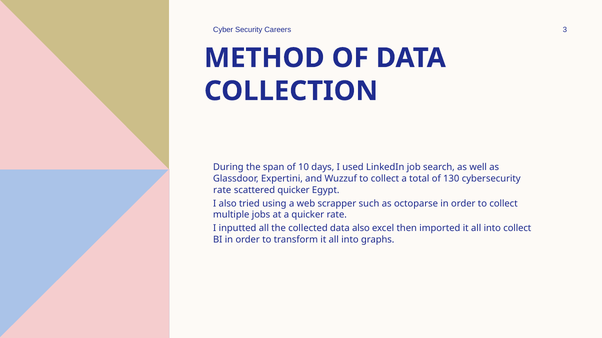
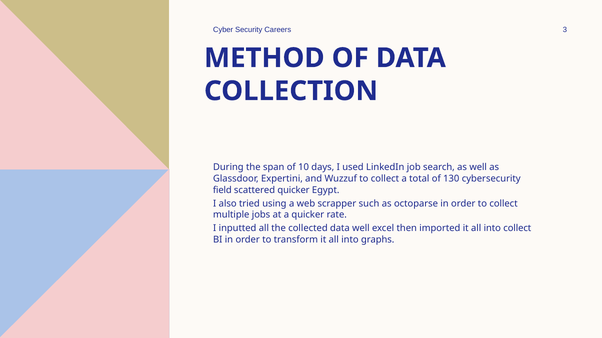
rate at (222, 190): rate -> field
data also: also -> well
